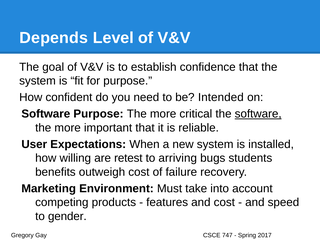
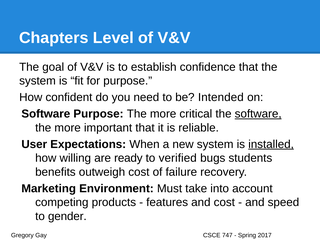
Depends: Depends -> Chapters
installed underline: none -> present
retest: retest -> ready
arriving: arriving -> verified
